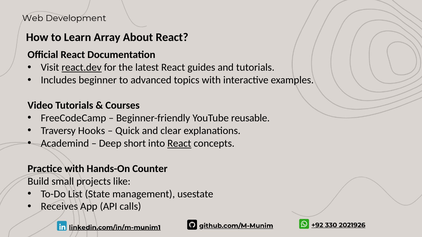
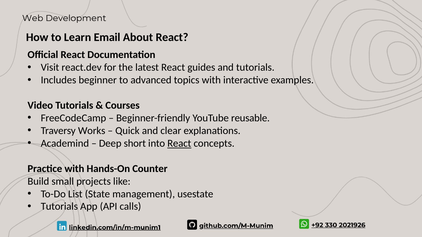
Array: Array -> Email
react.dev underline: present -> none
Hooks: Hooks -> Works
Receives at (59, 207): Receives -> Tutorials
